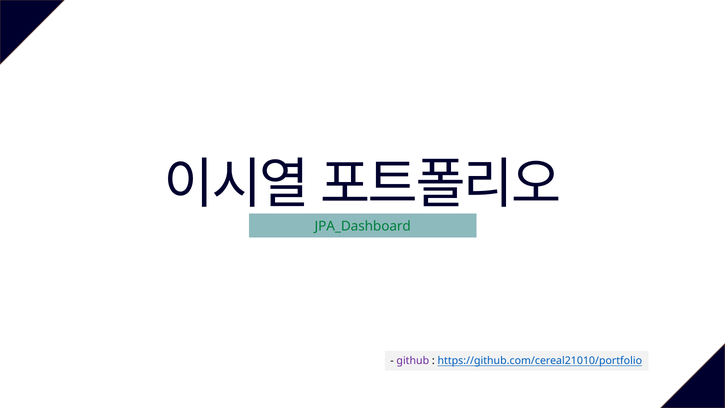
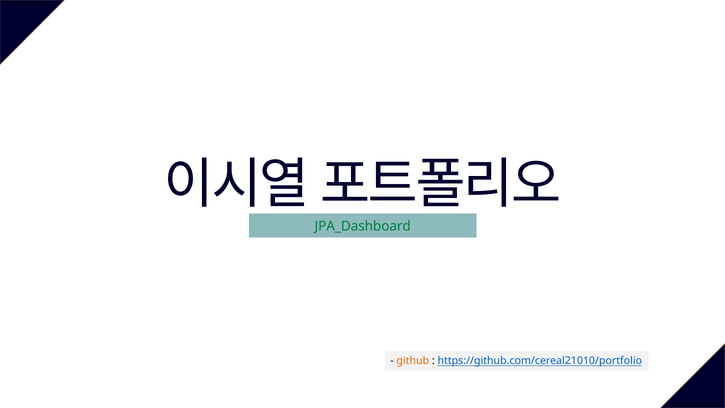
github colour: purple -> orange
